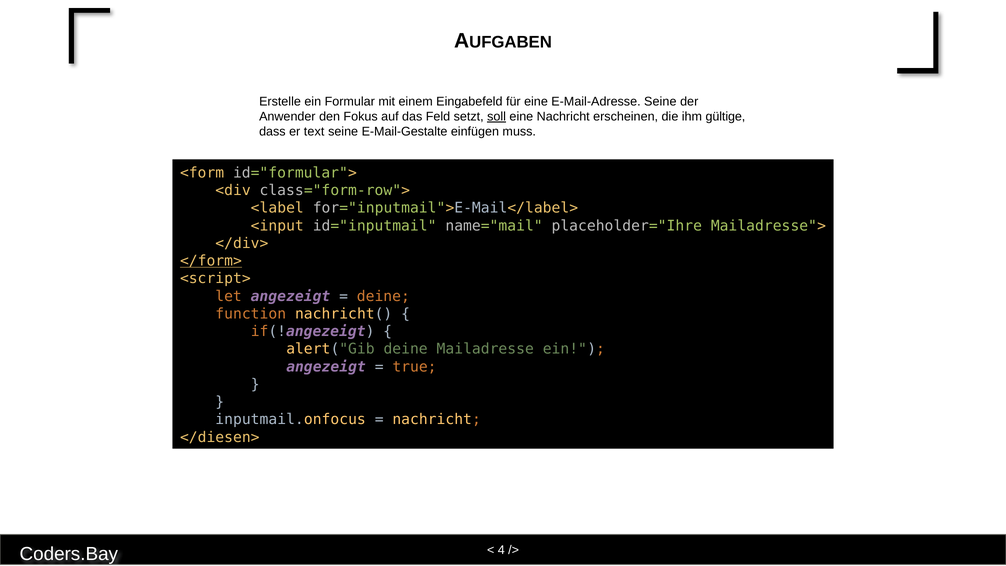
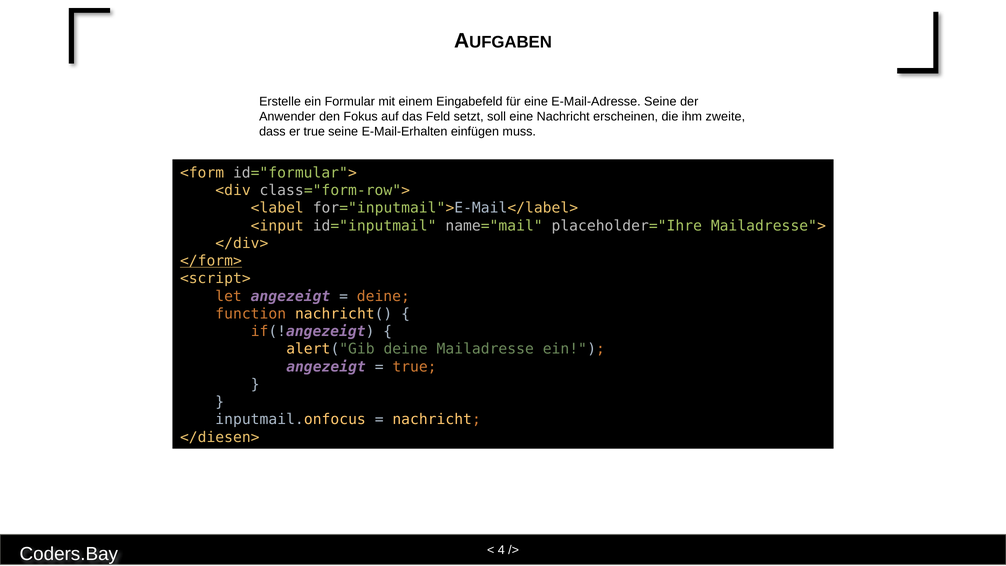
soll underline: present -> none
gültige: gültige -> zweite
er text: text -> true
E-Mail-Gestalte: E-Mail-Gestalte -> E-Mail-Erhalten
